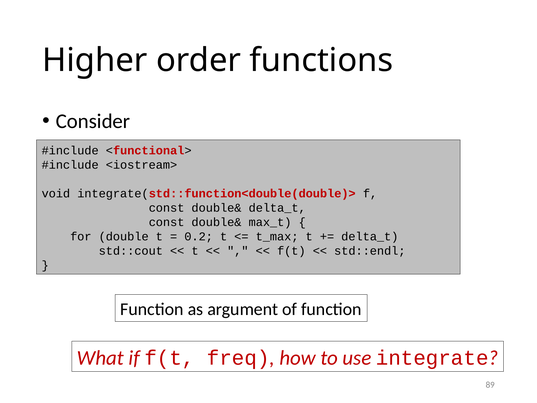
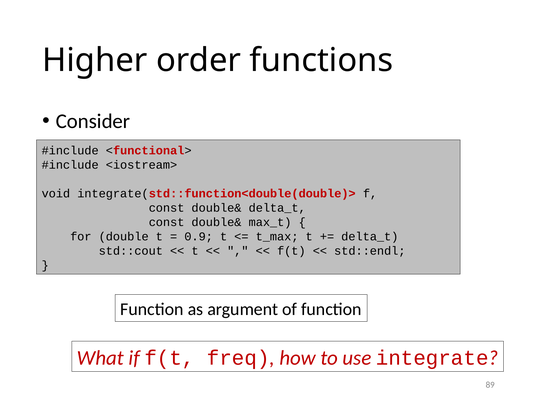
0.2: 0.2 -> 0.9
